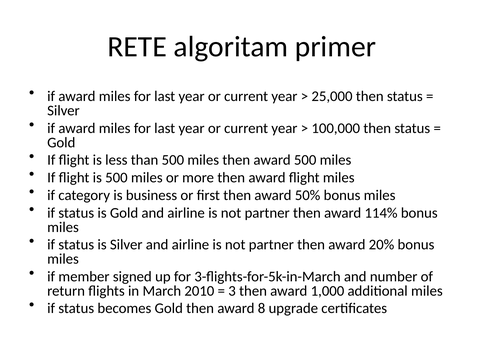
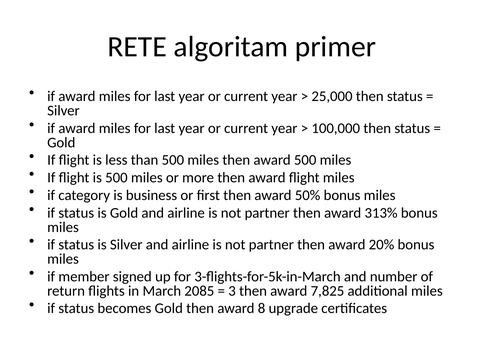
114%: 114% -> 313%
2010: 2010 -> 2085
1,000: 1,000 -> 7,825
